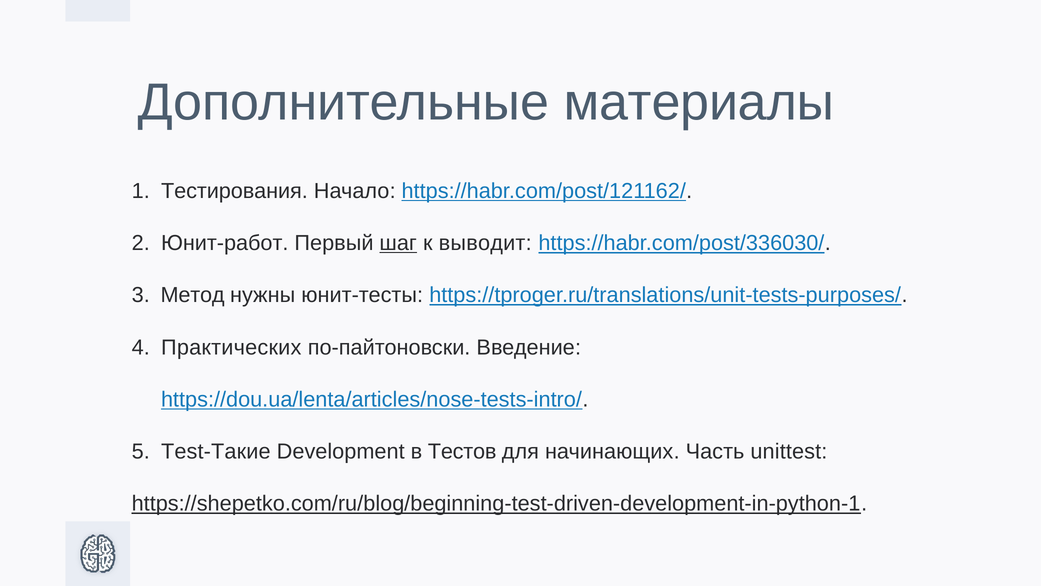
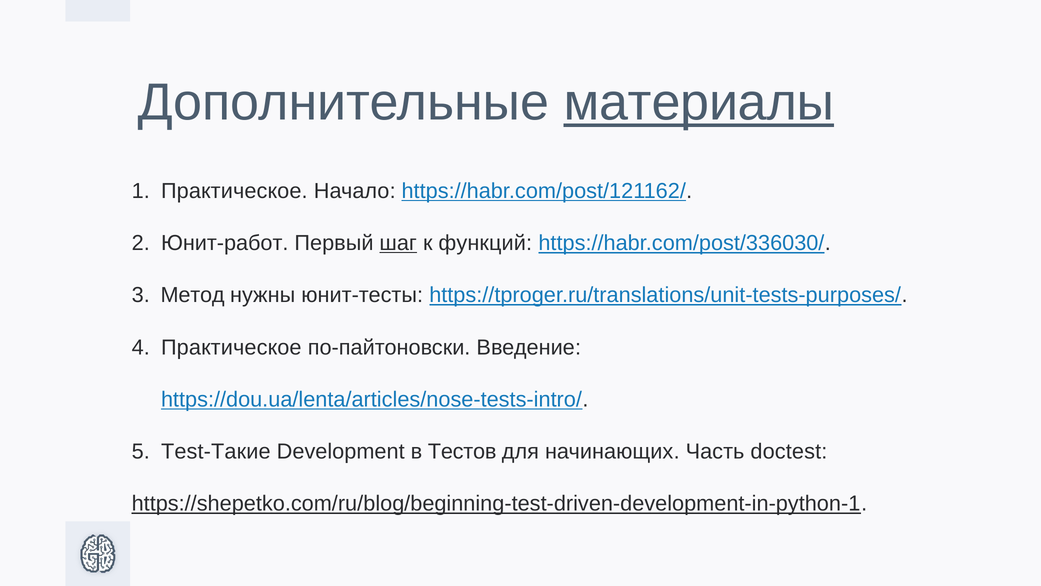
материалы underline: none -> present
Тестирования at (234, 191): Тестирования -> Практическое
выводит: выводит -> функций
Практических at (231, 347): Практических -> Практическое
unittest: unittest -> doctest
